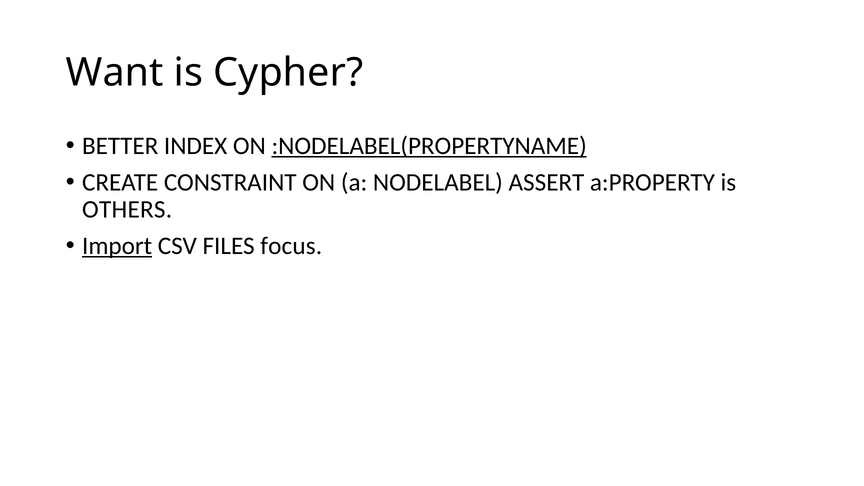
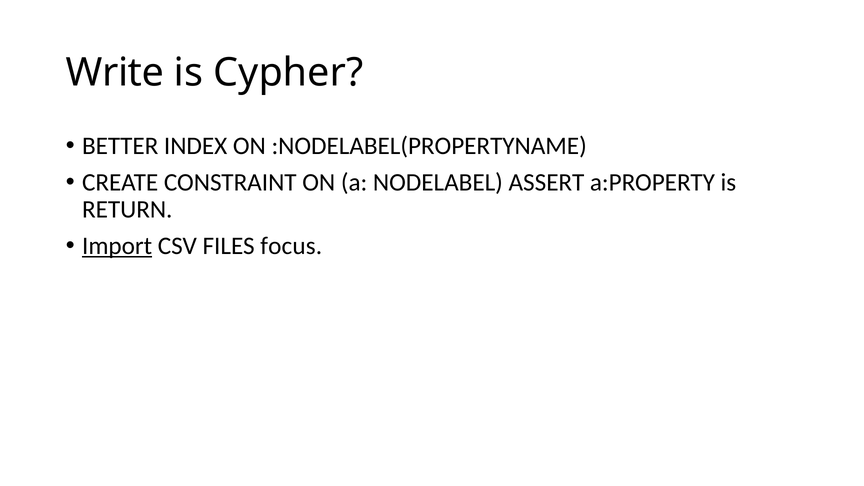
Want: Want -> Write
:NODELABEL(PROPERTYNAME underline: present -> none
OTHERS: OTHERS -> RETURN
